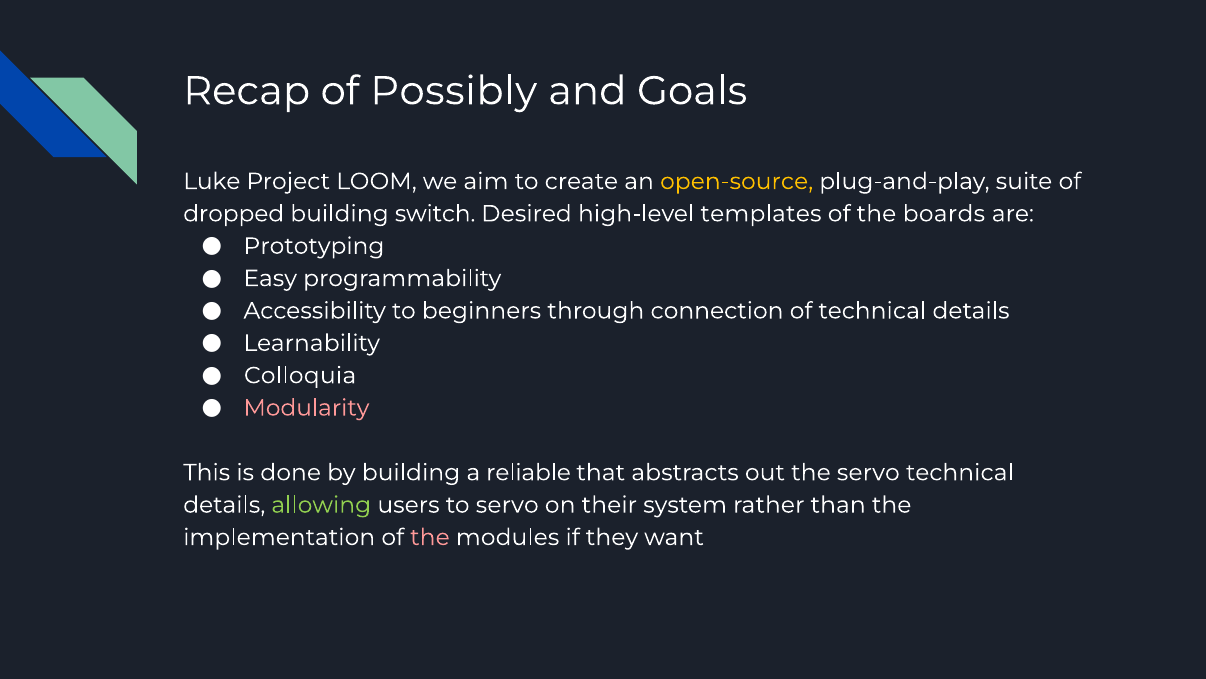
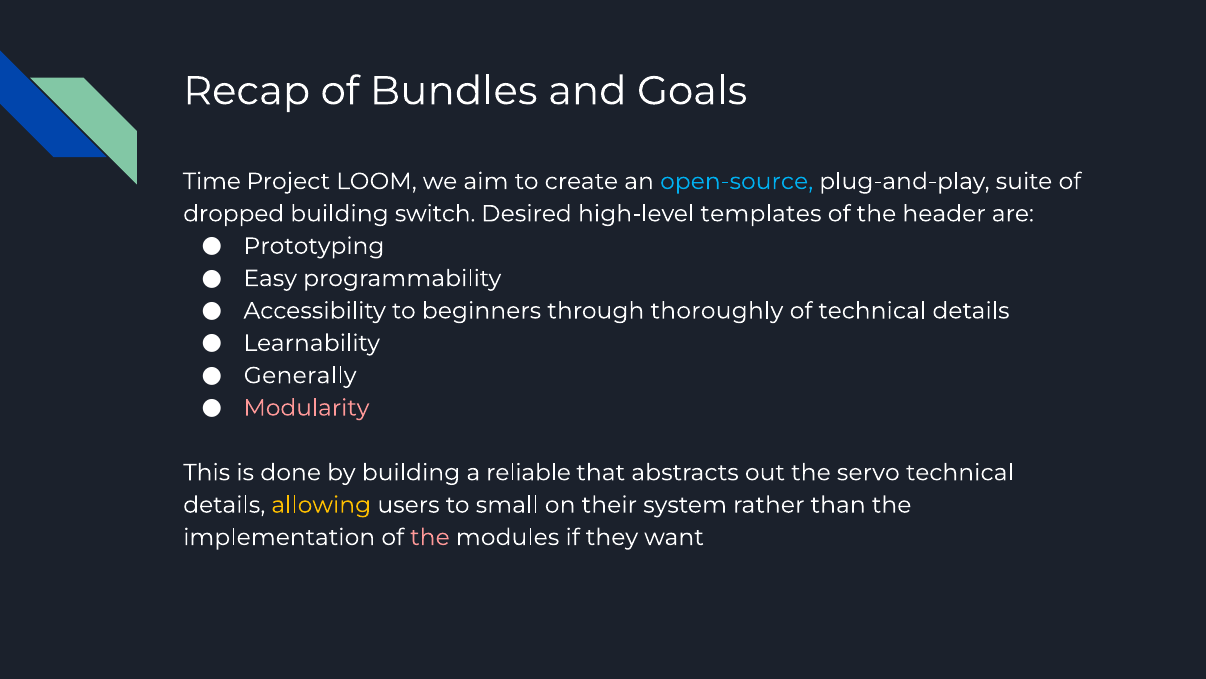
Possibly: Possibly -> Bundles
Luke: Luke -> Time
open-source colour: yellow -> light blue
boards: boards -> header
connection: connection -> thoroughly
Colloquia: Colloquia -> Generally
allowing colour: light green -> yellow
to servo: servo -> small
